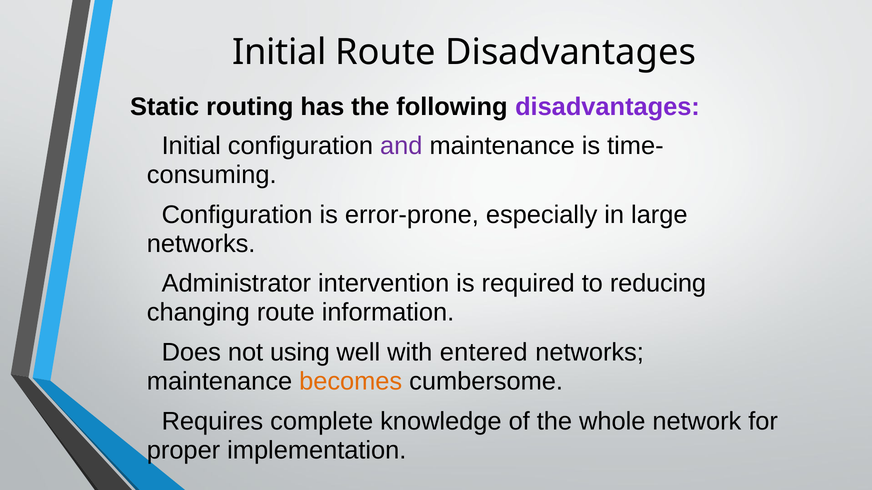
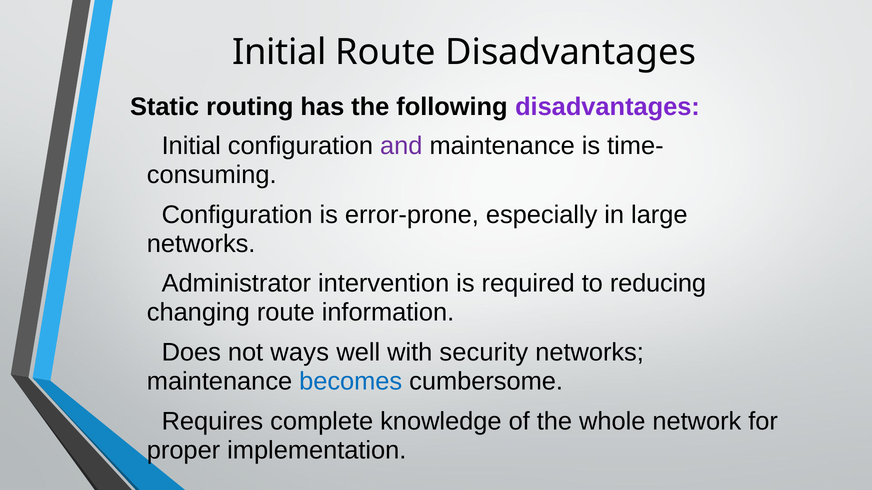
using: using -> ways
entered: entered -> security
becomes colour: orange -> blue
